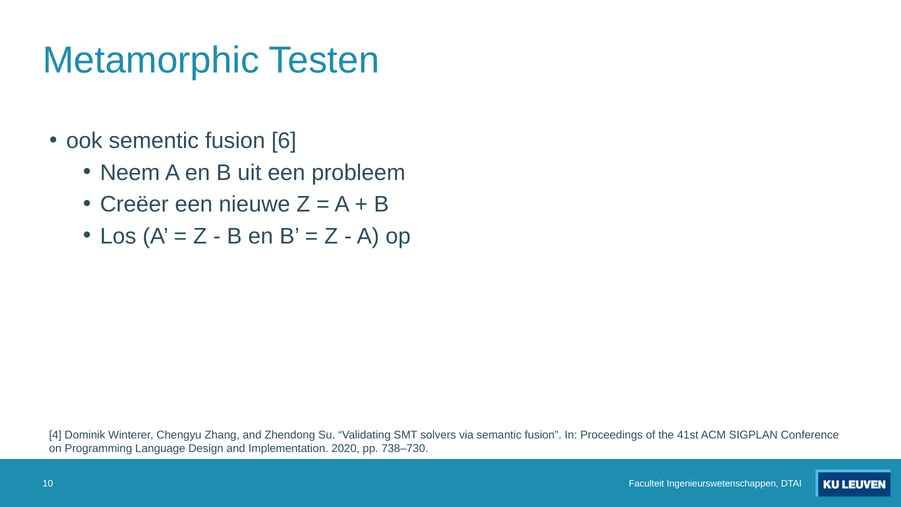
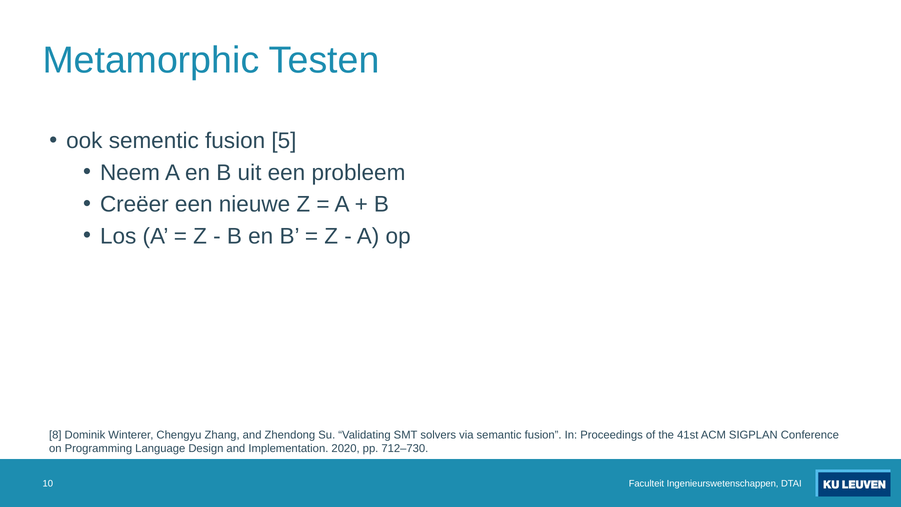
6: 6 -> 5
4: 4 -> 8
738–730: 738–730 -> 712–730
